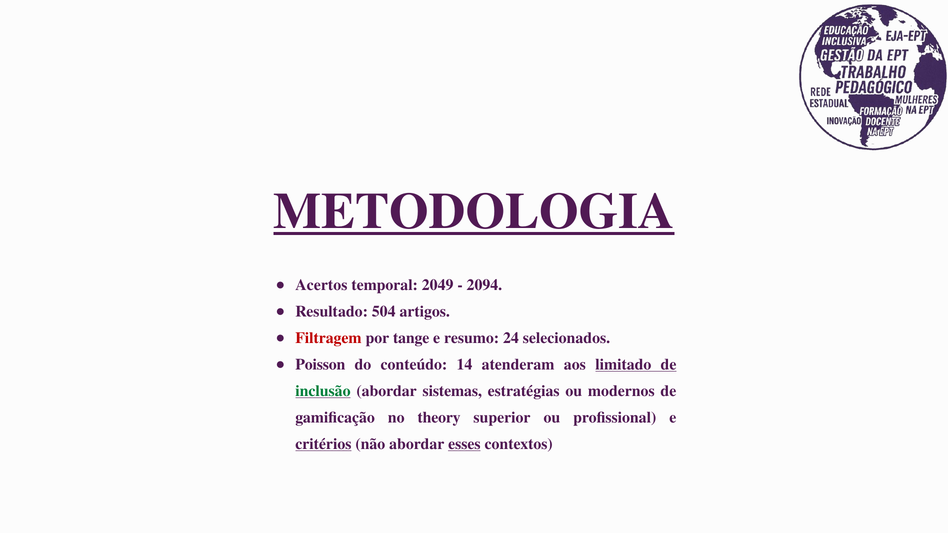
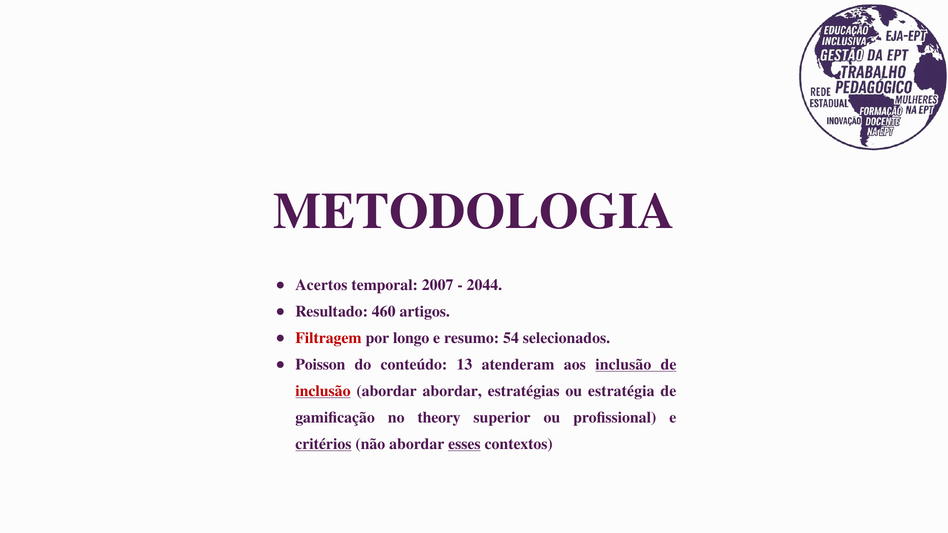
METODOLOGIA underline: present -> none
2049: 2049 -> 2007
2094: 2094 -> 2044
504: 504 -> 460
tange: tange -> longo
24: 24 -> 54
14: 14 -> 13
aos limitado: limitado -> inclusão
inclusão at (323, 391) colour: green -> red
abordar sistemas: sistemas -> abordar
modernos: modernos -> estratégia
